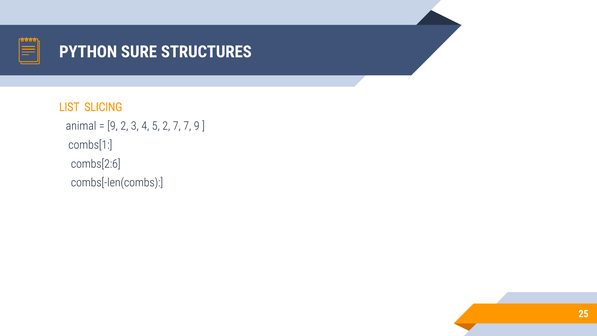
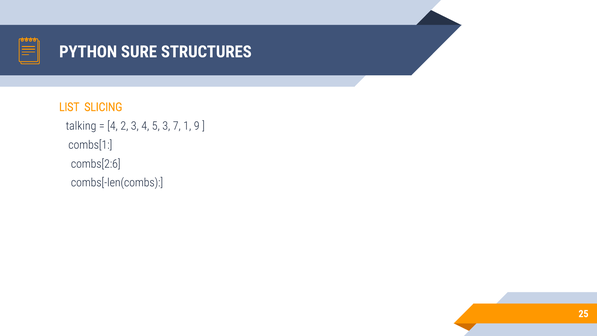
animal: animal -> talking
9 at (113, 126): 9 -> 4
5 2: 2 -> 3
7 7: 7 -> 1
